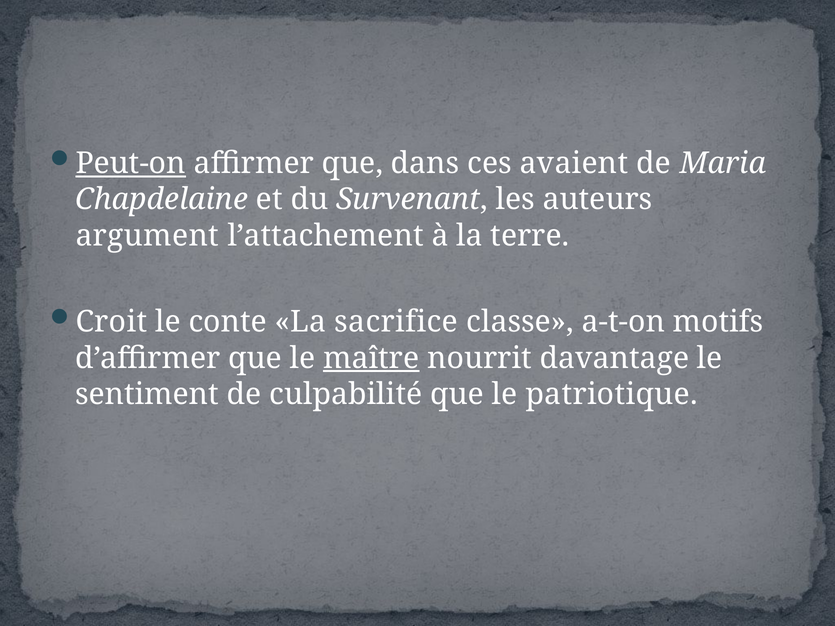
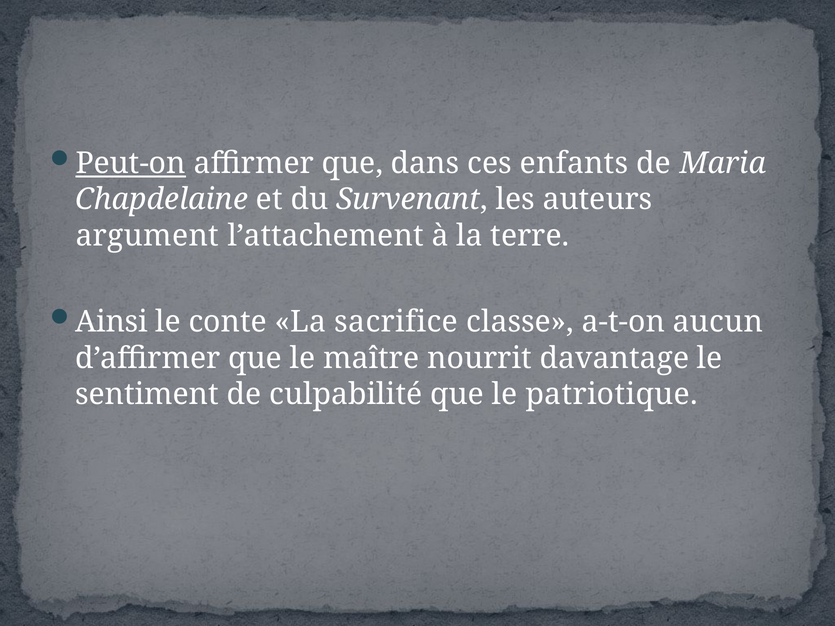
avaient: avaient -> enfants
Croit: Croit -> Ainsi
motifs: motifs -> aucun
maître underline: present -> none
